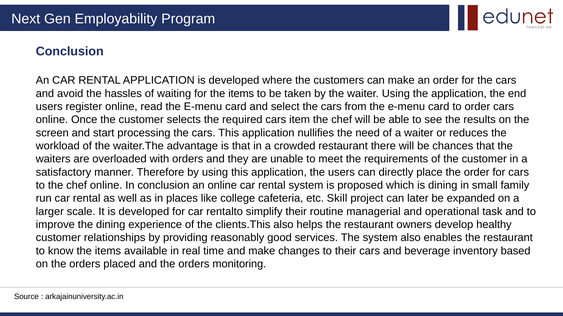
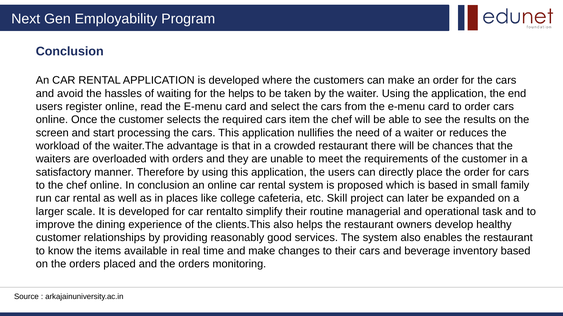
for the items: items -> helps
is dining: dining -> based
